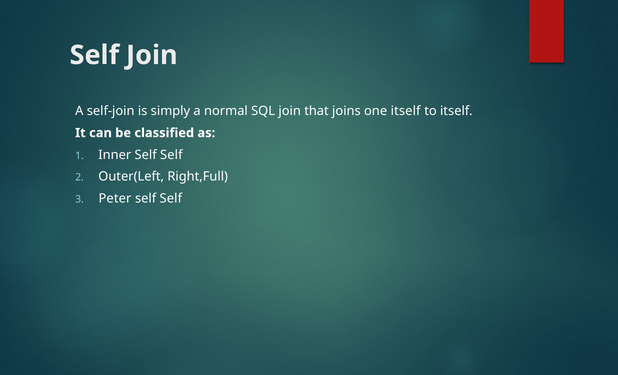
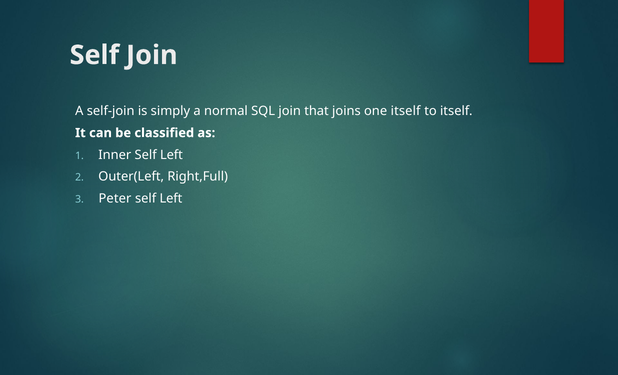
Inner Self Self: Self -> Left
Self at (171, 199): Self -> Left
